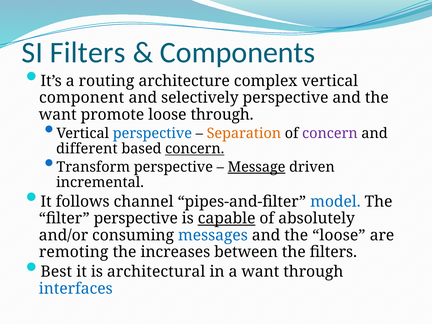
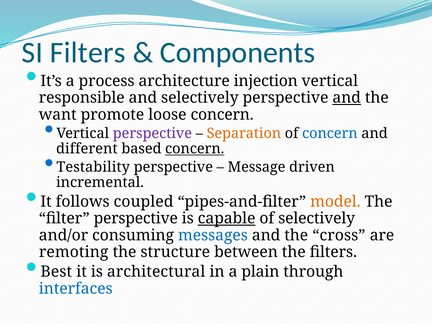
routing: routing -> process
complex: complex -> injection
component: component -> responsible
and at (347, 98) underline: none -> present
loose through: through -> concern
perspective at (152, 133) colour: blue -> purple
concern at (330, 133) colour: purple -> blue
Transform: Transform -> Testability
Message underline: present -> none
channel: channel -> coupled
model colour: blue -> orange
of absolutely: absolutely -> selectively
the loose: loose -> cross
increases: increases -> structure
a want: want -> plain
